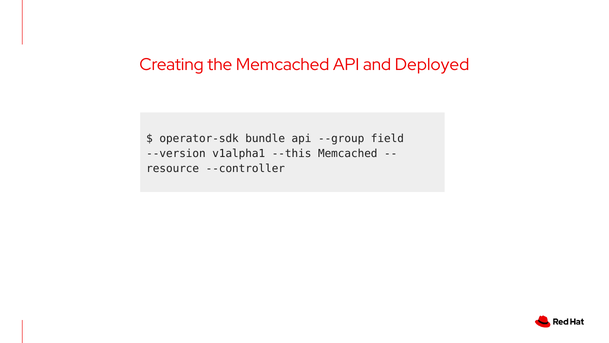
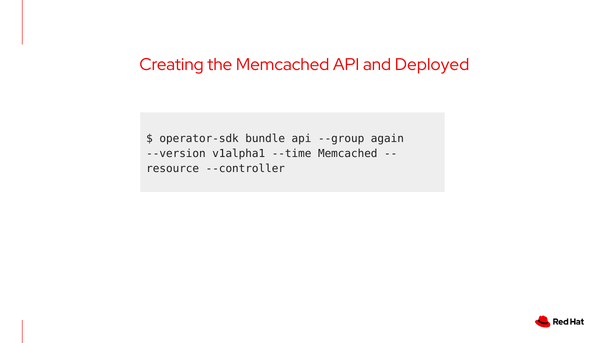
field: field -> again
--this: --this -> --time
